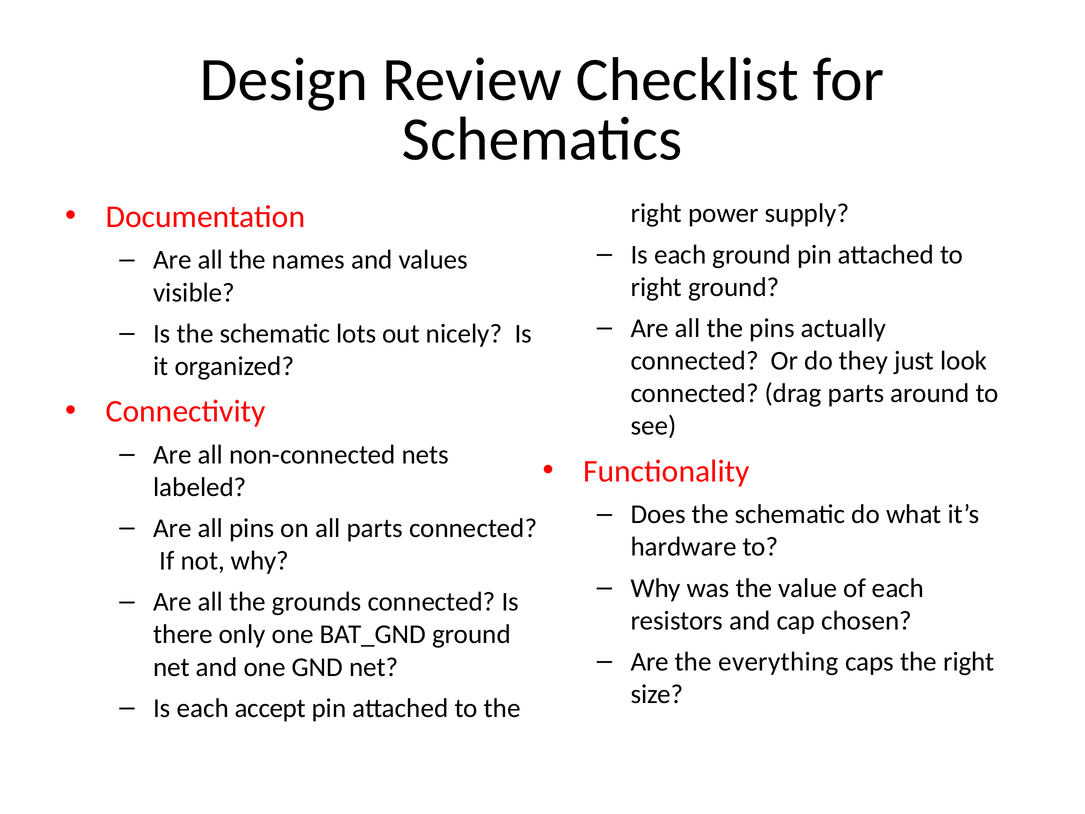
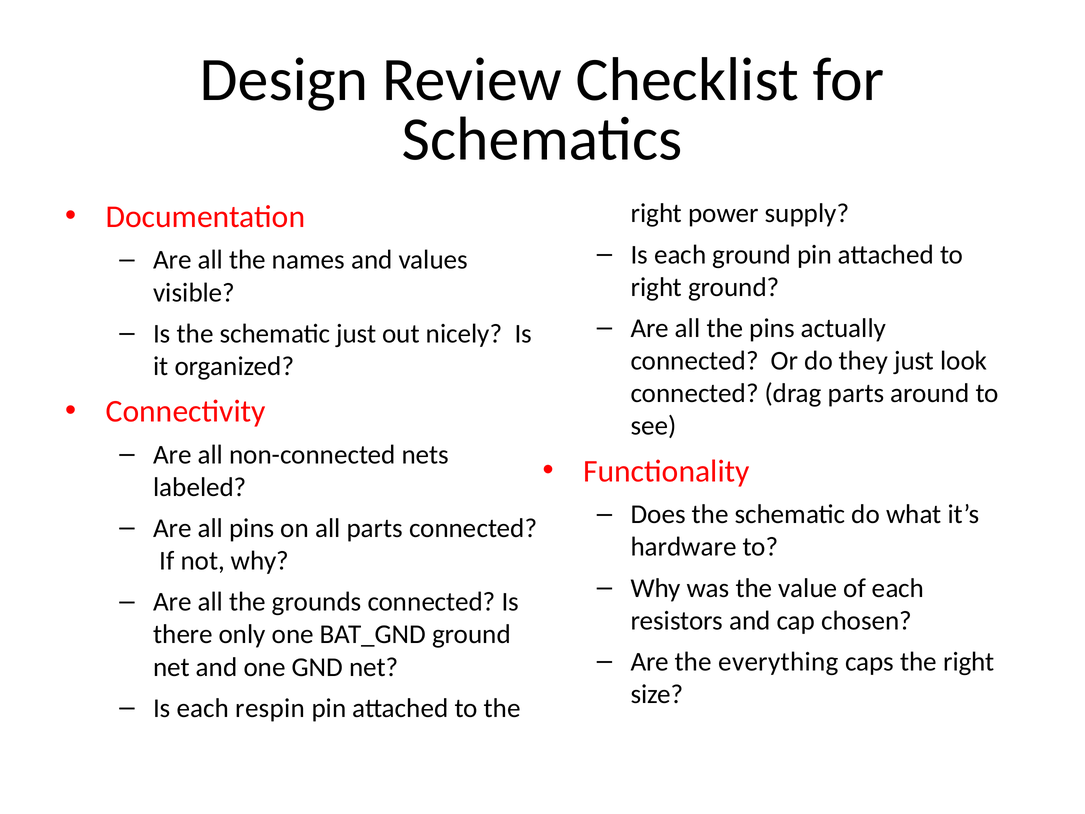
schematic lots: lots -> just
accept: accept -> respin
